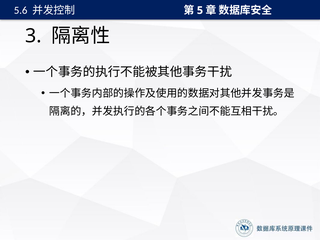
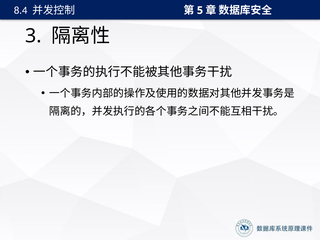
5.6: 5.6 -> 8.4
